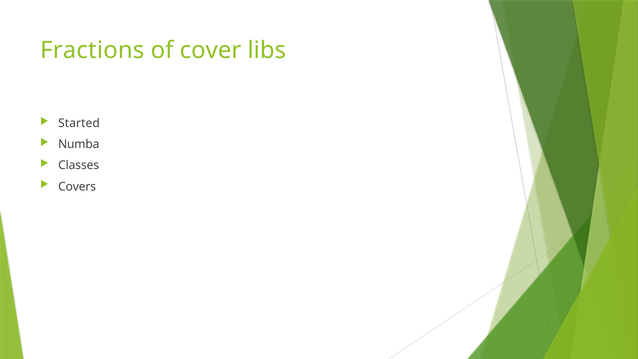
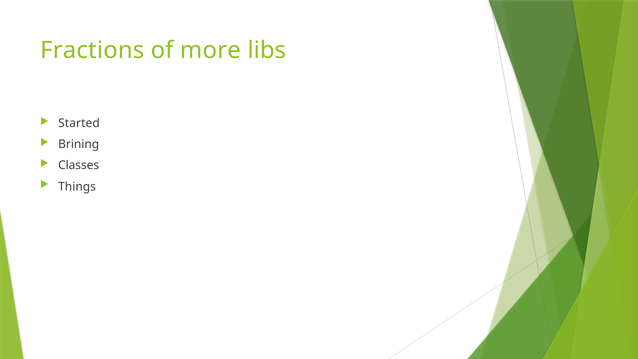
cover: cover -> more
Numba: Numba -> Brining
Covers: Covers -> Things
